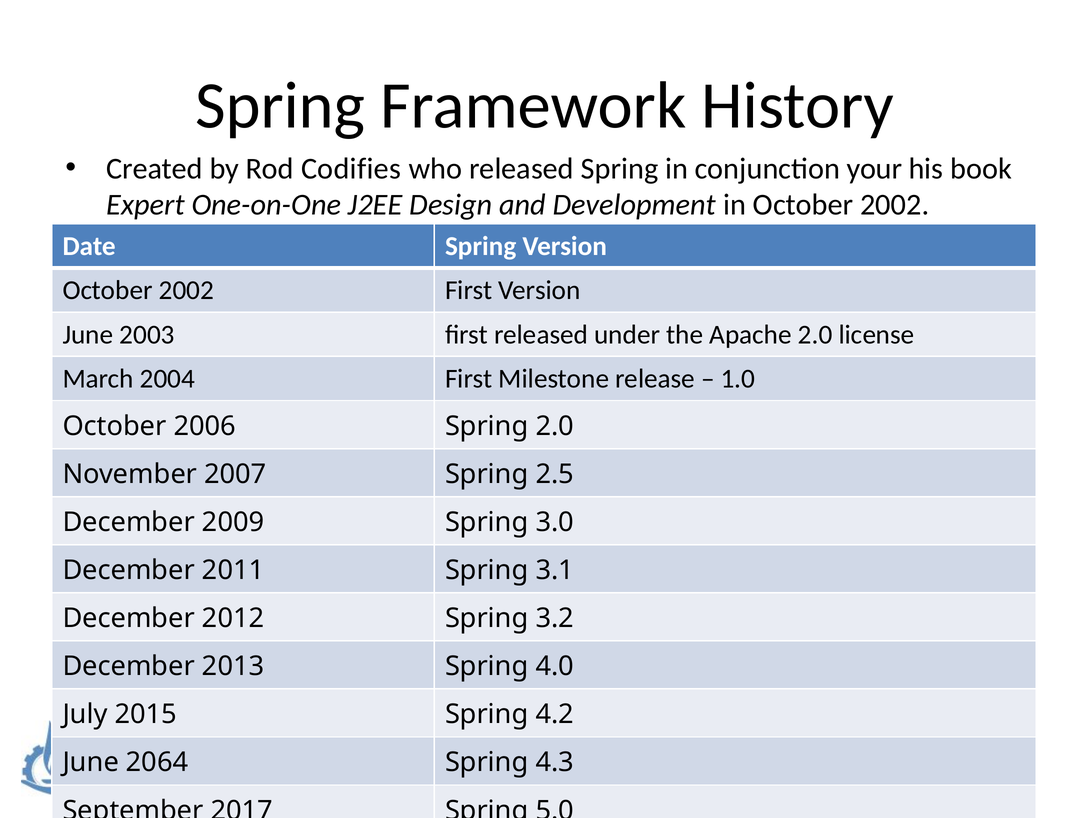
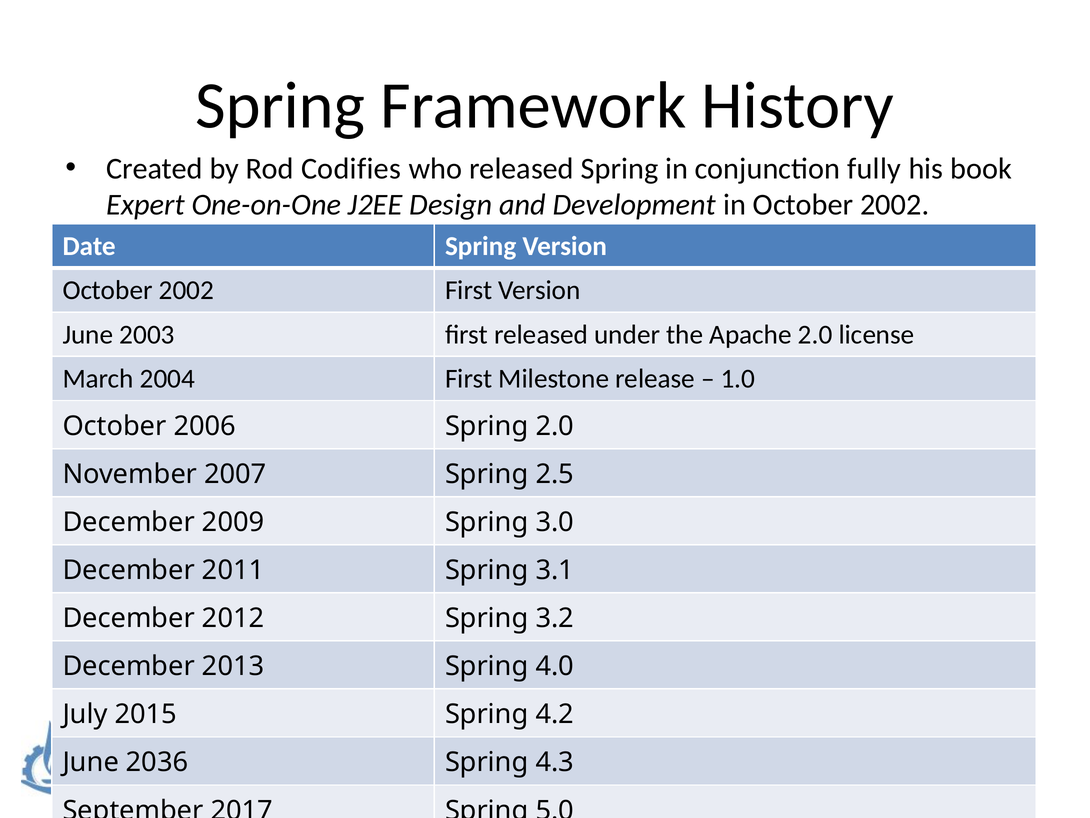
your: your -> fully
2064: 2064 -> 2036
